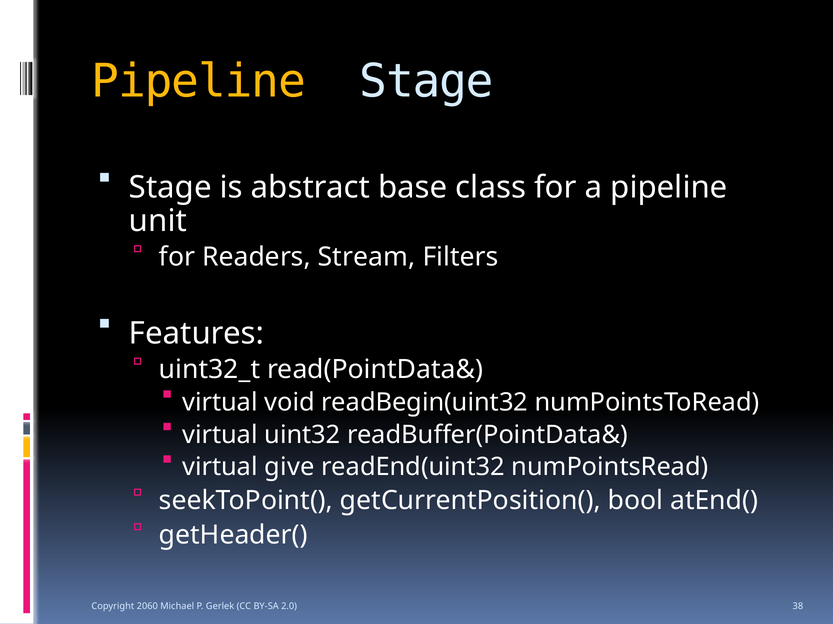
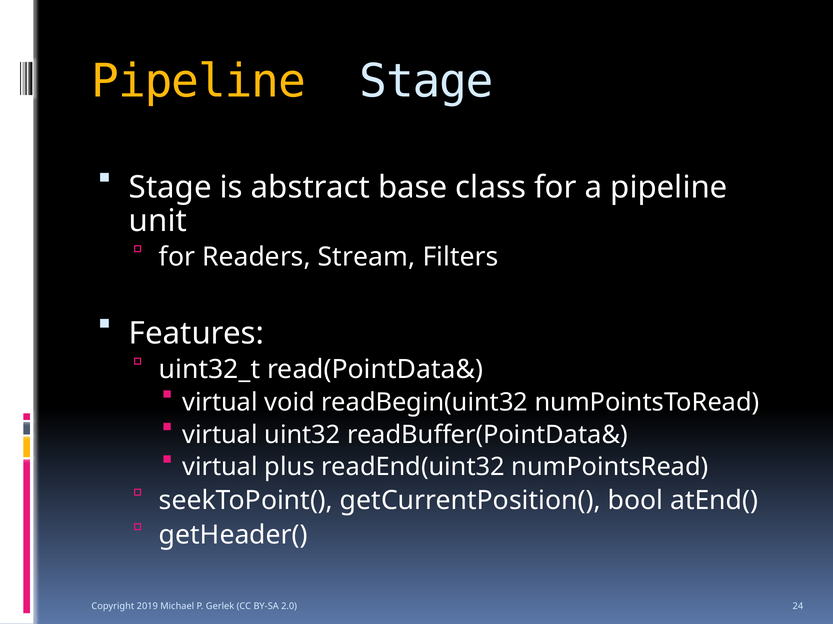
give: give -> plus
2060: 2060 -> 2019
38: 38 -> 24
